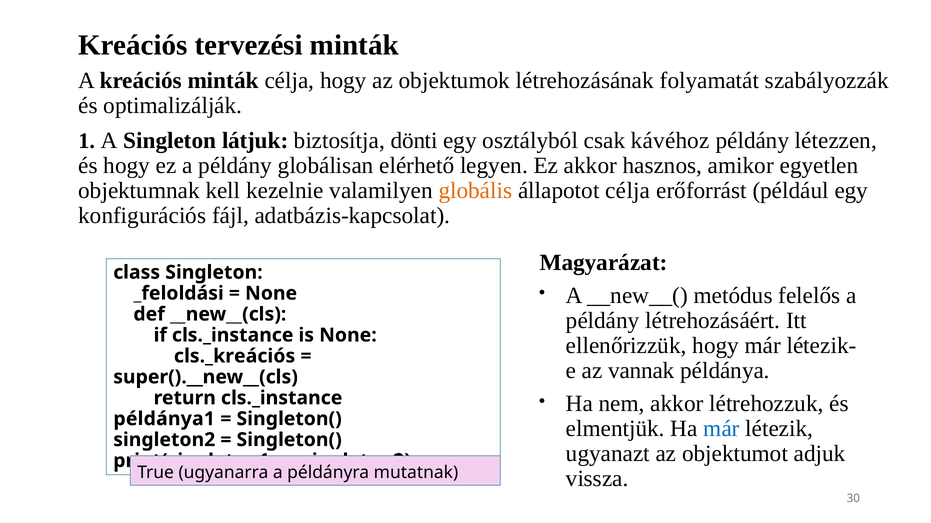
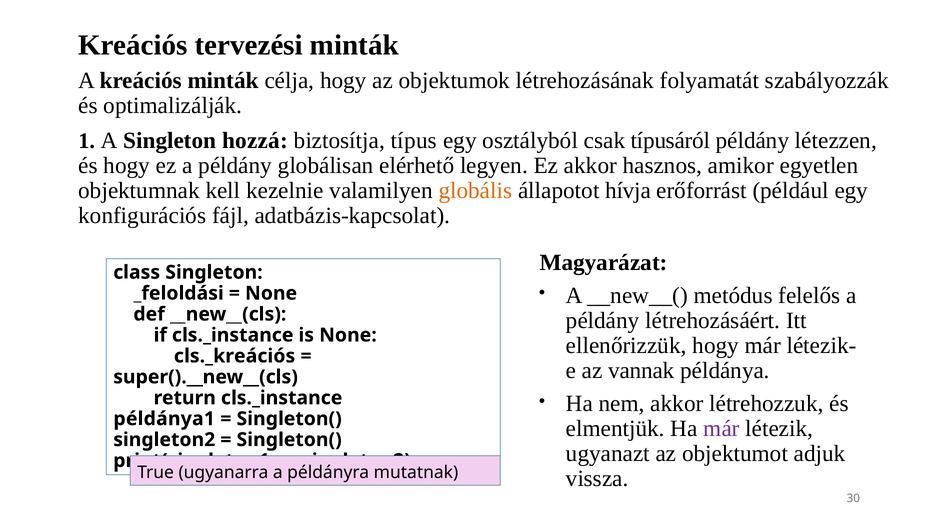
látjuk: látjuk -> hozzá
dönti: dönti -> típus
kávéhoz: kávéhoz -> típusáról
állapotot célja: célja -> hívja
már at (722, 429) colour: blue -> purple
